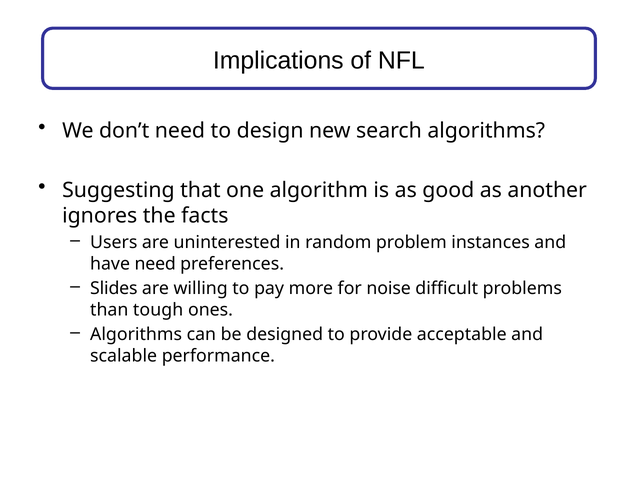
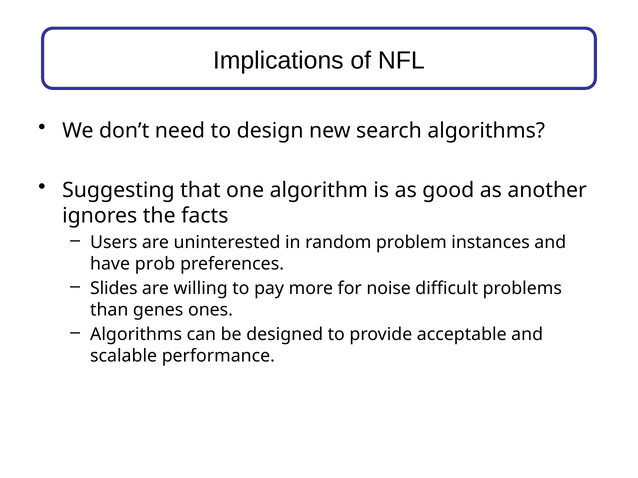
have need: need -> prob
tough: tough -> genes
